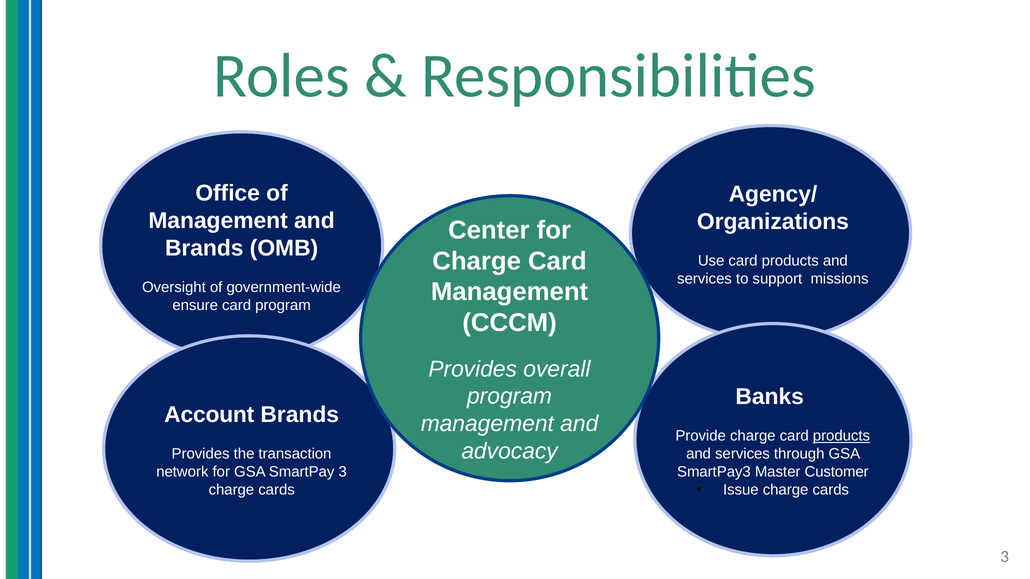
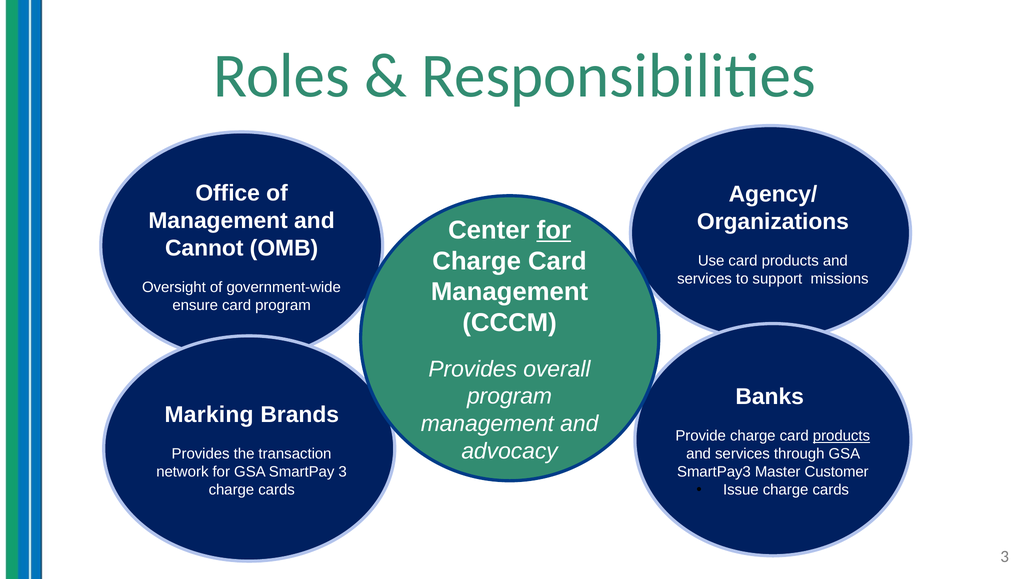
for at (554, 230) underline: none -> present
Brands at (204, 248): Brands -> Cannot
Account: Account -> Marking
